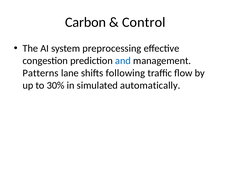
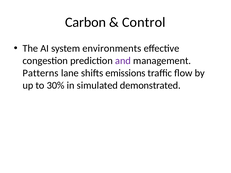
preprocessing: preprocessing -> environments
and colour: blue -> purple
following: following -> emissions
automatically: automatically -> demonstrated
